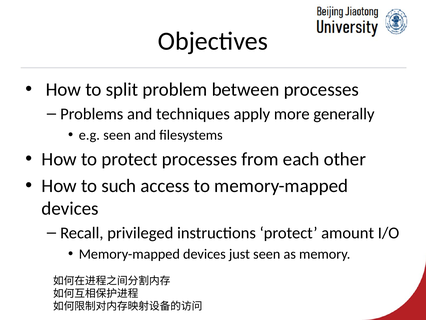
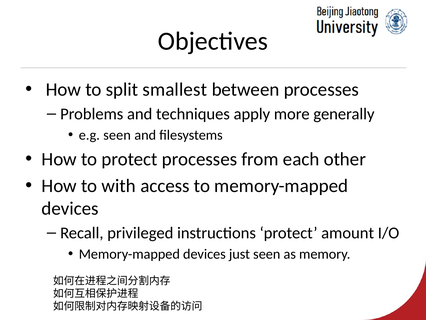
problem: problem -> smallest
such: such -> with
